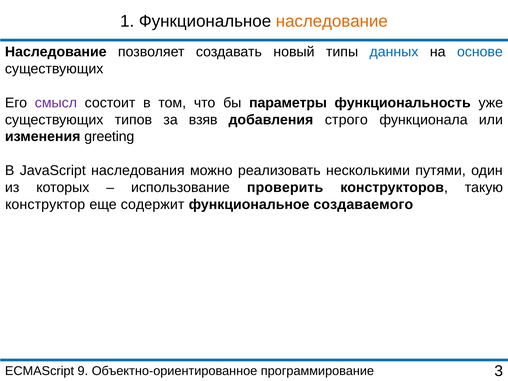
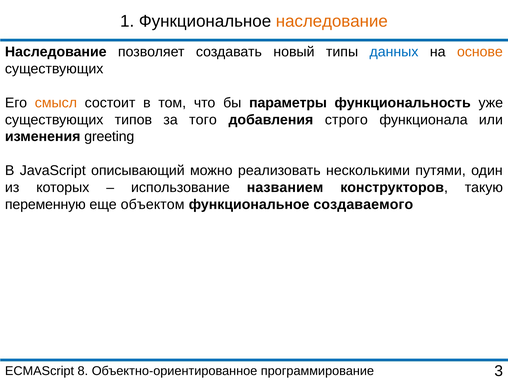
основе colour: blue -> orange
смысл colour: purple -> orange
взяв: взяв -> того
наследования: наследования -> описывающий
проверить: проверить -> названием
конструктор: конструктор -> переменную
содержит: содержит -> объектом
9: 9 -> 8
